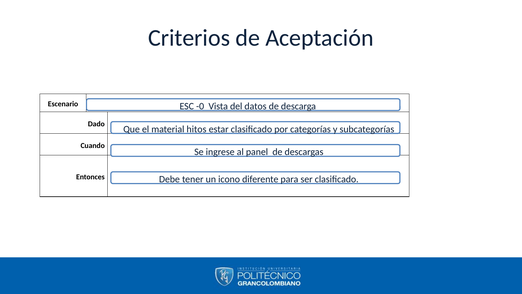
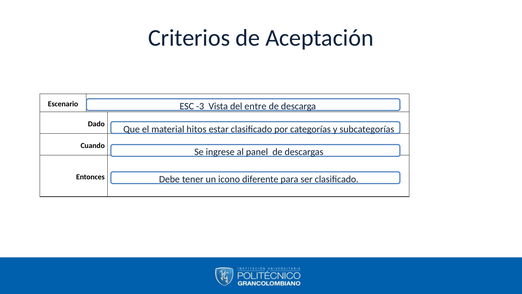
-0: -0 -> -3
datos: datos -> entre
